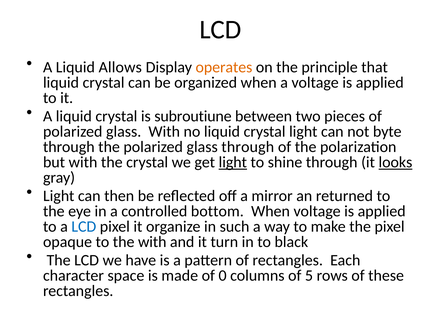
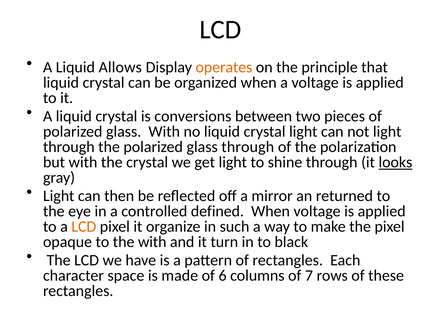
subroutiune: subroutiune -> conversions
not byte: byte -> light
light at (233, 162) underline: present -> none
bottom: bottom -> defined
LCD at (84, 226) colour: blue -> orange
0: 0 -> 6
5: 5 -> 7
